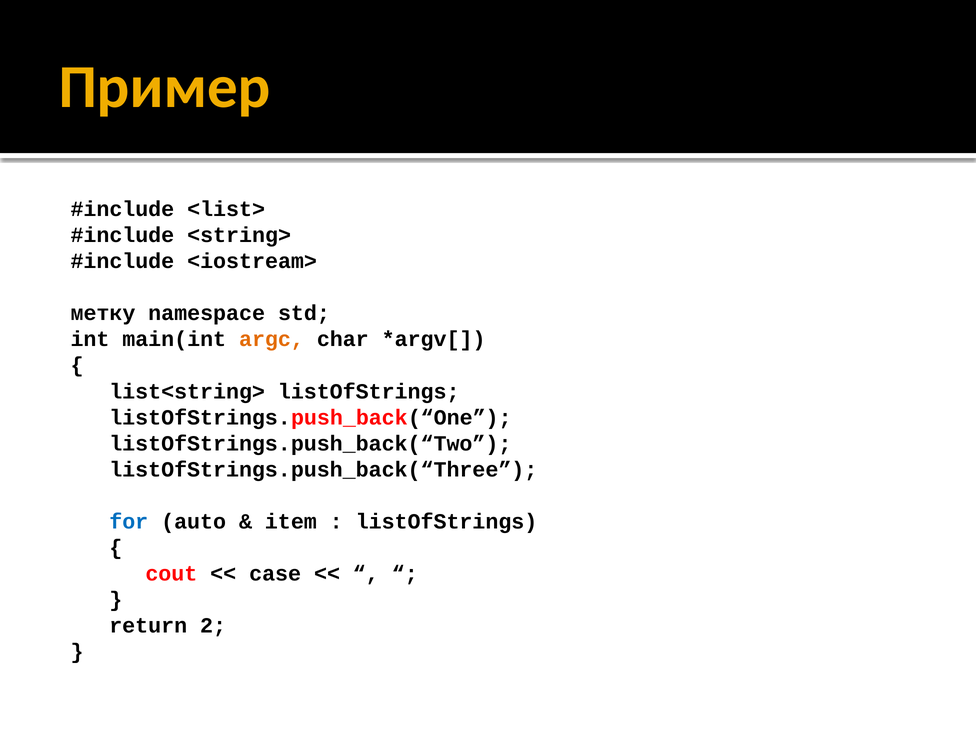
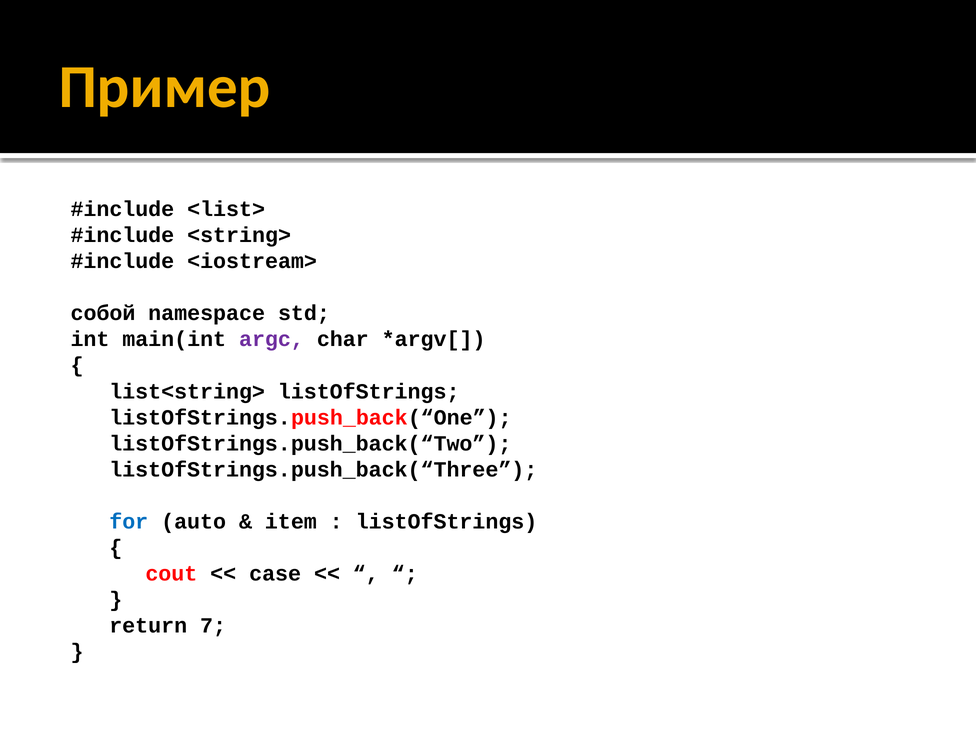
метку: метку -> собой
argc colour: orange -> purple
2: 2 -> 7
